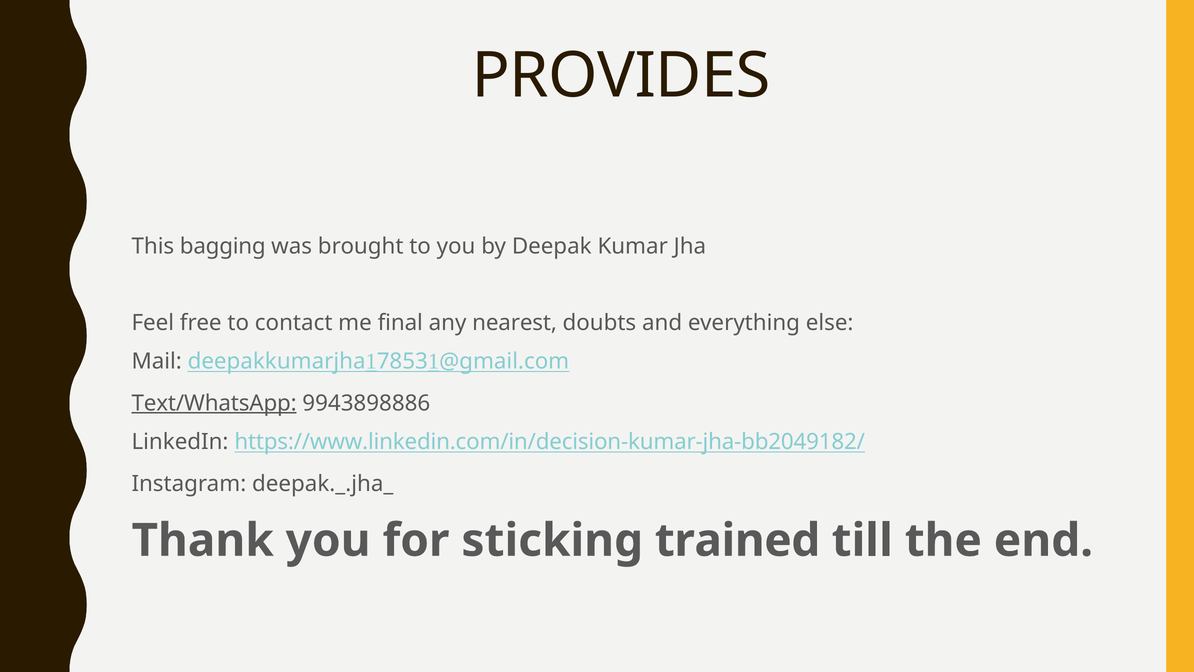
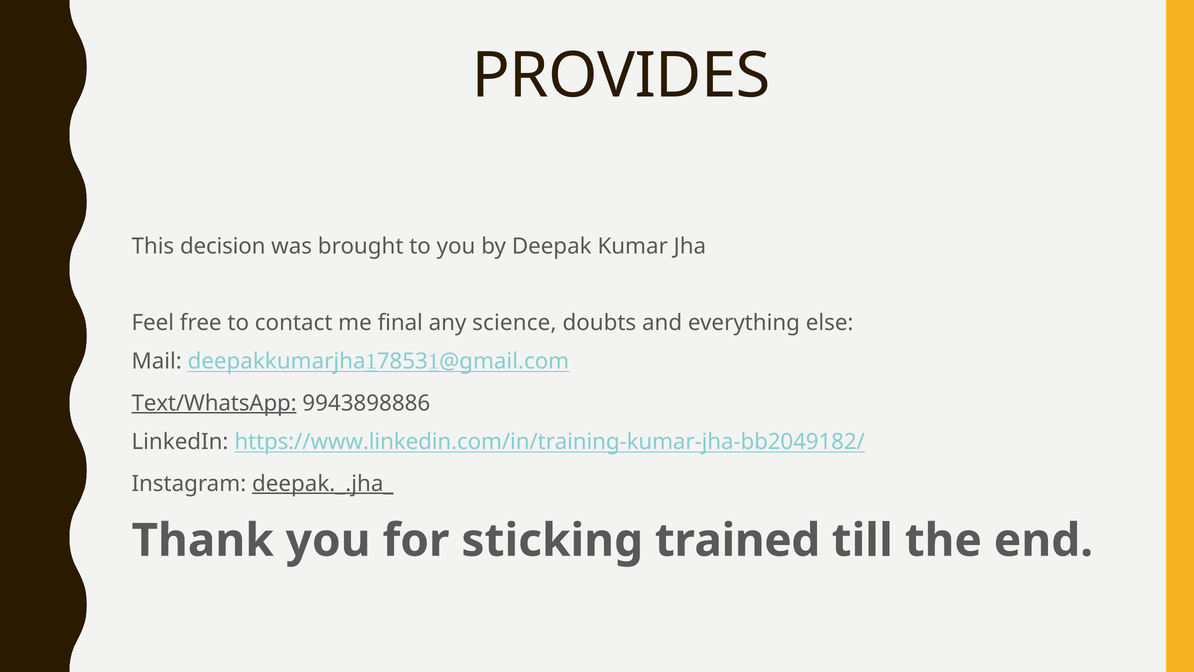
bagging: bagging -> decision
nearest: nearest -> science
https://www.linkedin.com/in/decision-kumar-jha-bb2049182/: https://www.linkedin.com/in/decision-kumar-jha-bb2049182/ -> https://www.linkedin.com/in/training-kumar-jha-bb2049182/
deepak._.jha_ underline: none -> present
